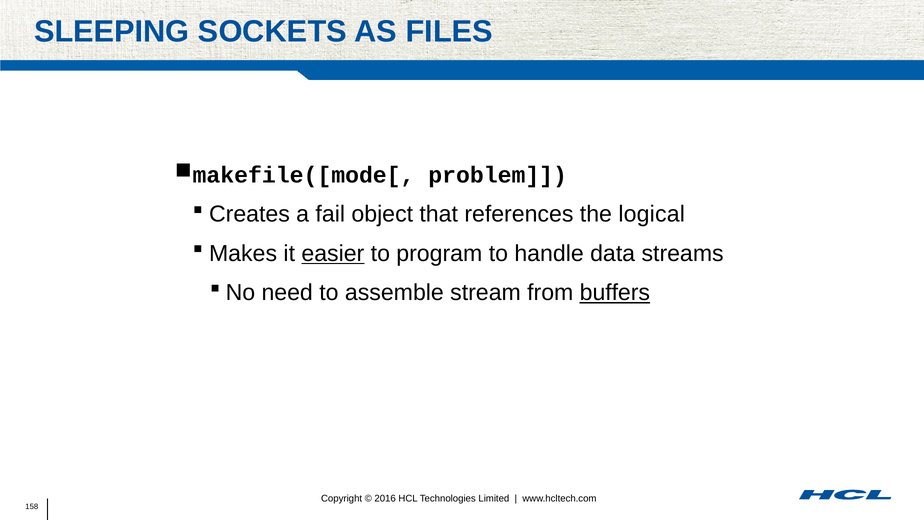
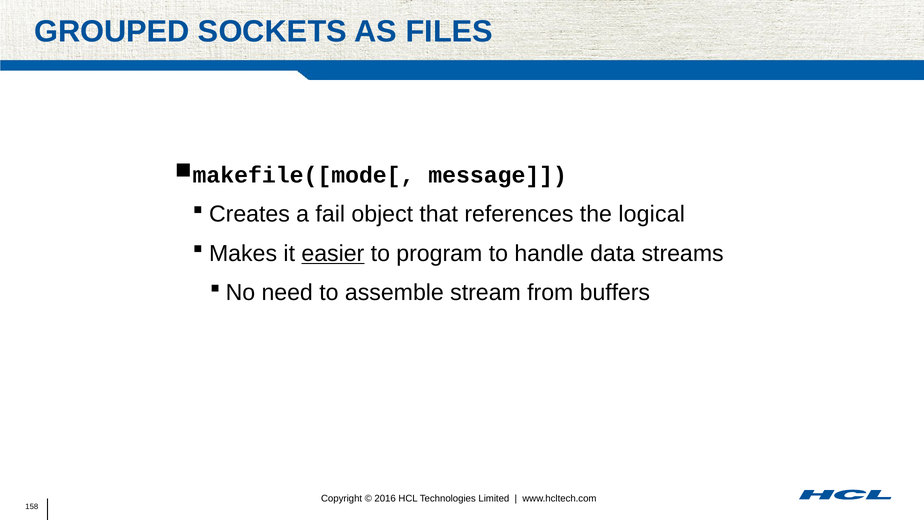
SLEEPING: SLEEPING -> GROUPED
problem: problem -> message
buffers underline: present -> none
